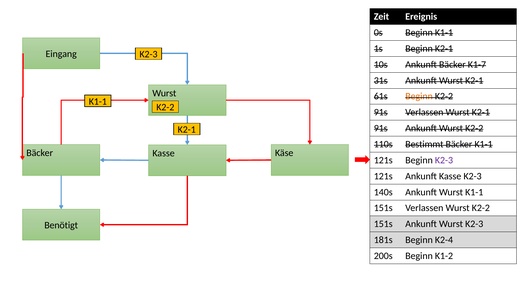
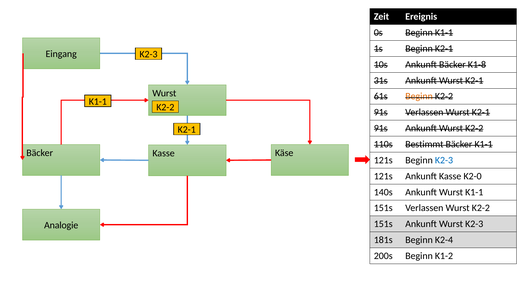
K1-7: K1-7 -> K1-8
K2-3 at (444, 160) colour: purple -> blue
Kasse K2-3: K2-3 -> K2-0
Benötigt: Benötigt -> Analogie
